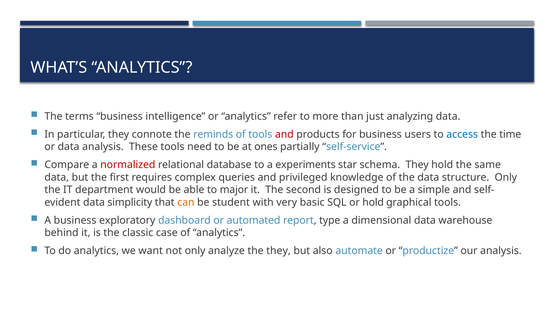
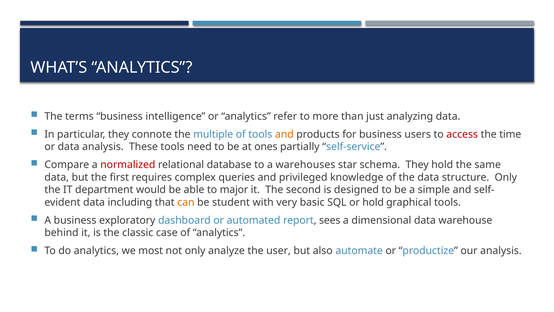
reminds: reminds -> multiple
and at (284, 134) colour: red -> orange
access colour: blue -> red
experiments: experiments -> warehouses
simplicity: simplicity -> including
type: type -> sees
want: want -> most
the they: they -> user
